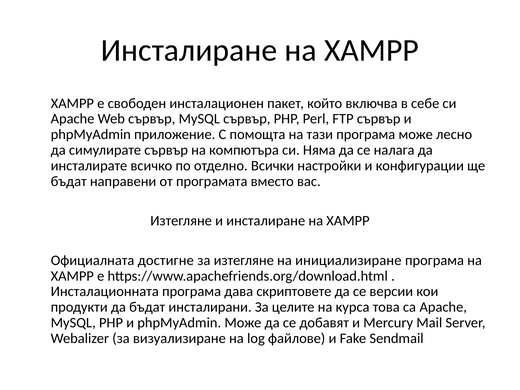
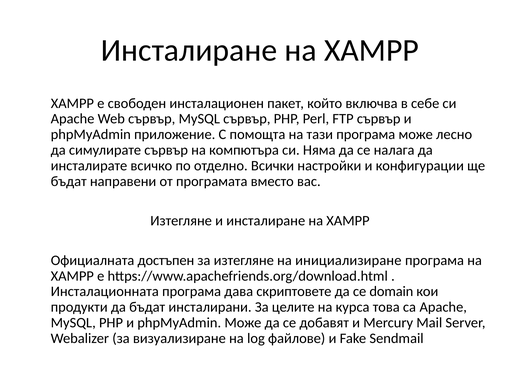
достигне: достигне -> достъпен
версии: версии -> domain
